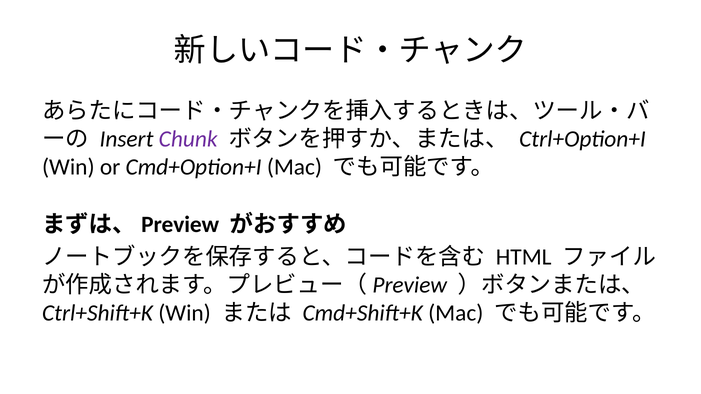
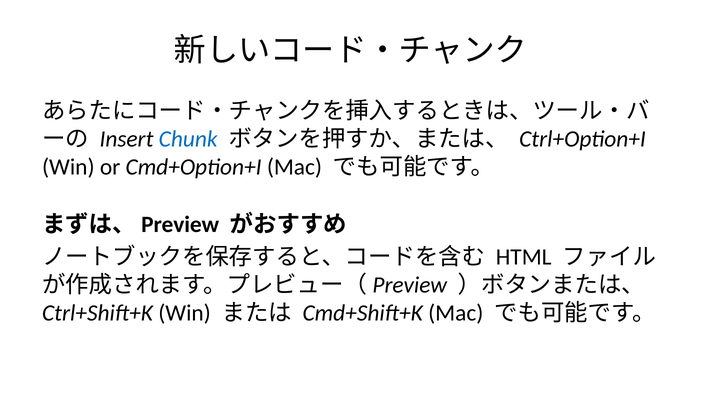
Chunk colour: purple -> blue
